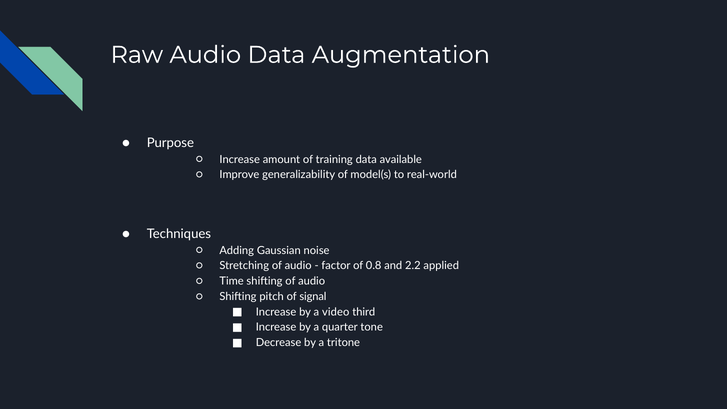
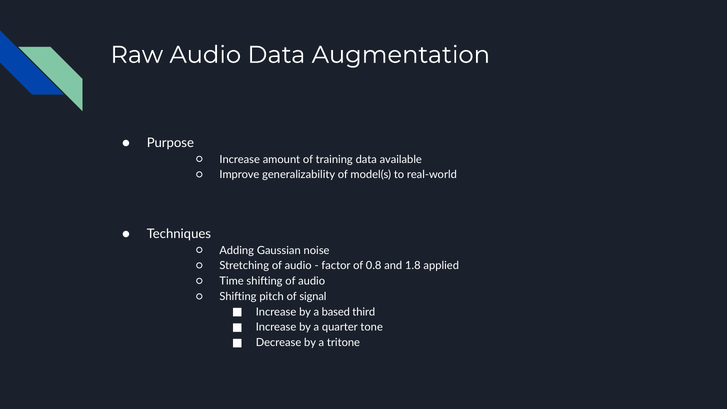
2.2: 2.2 -> 1.8
video: video -> based
